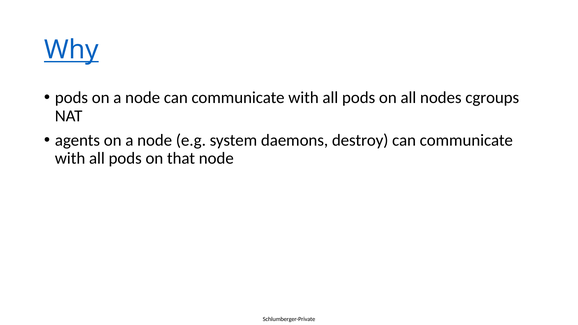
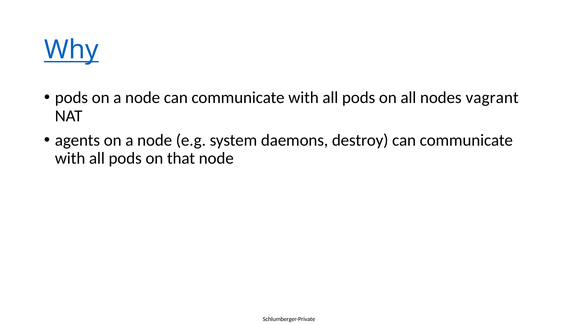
cgroups: cgroups -> vagrant
